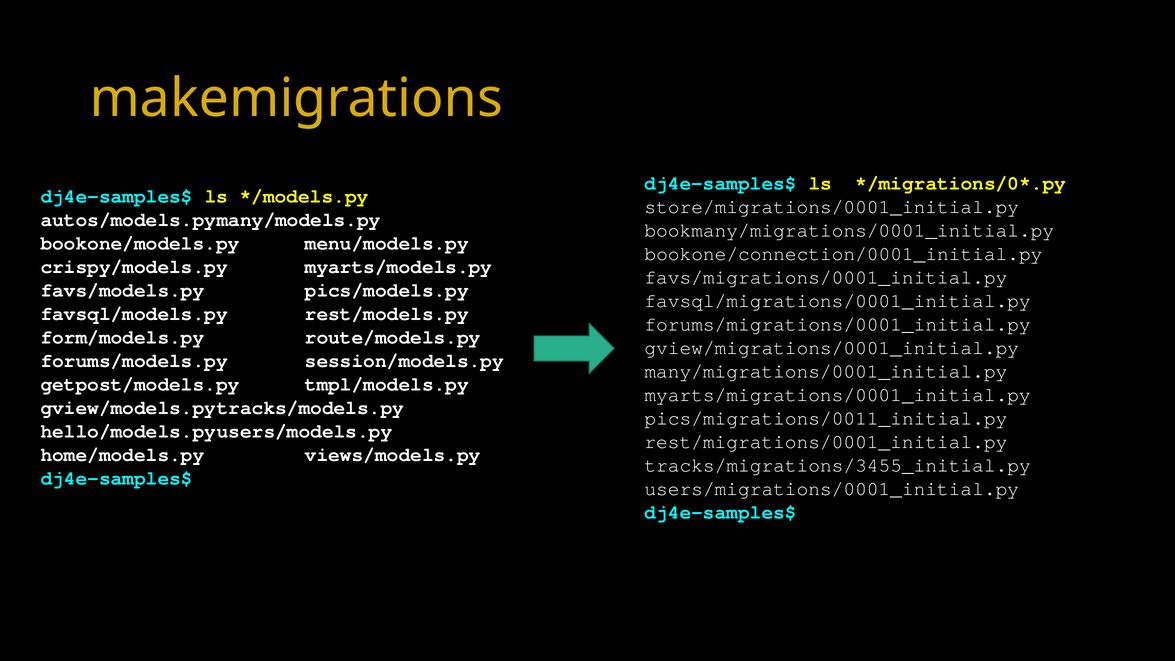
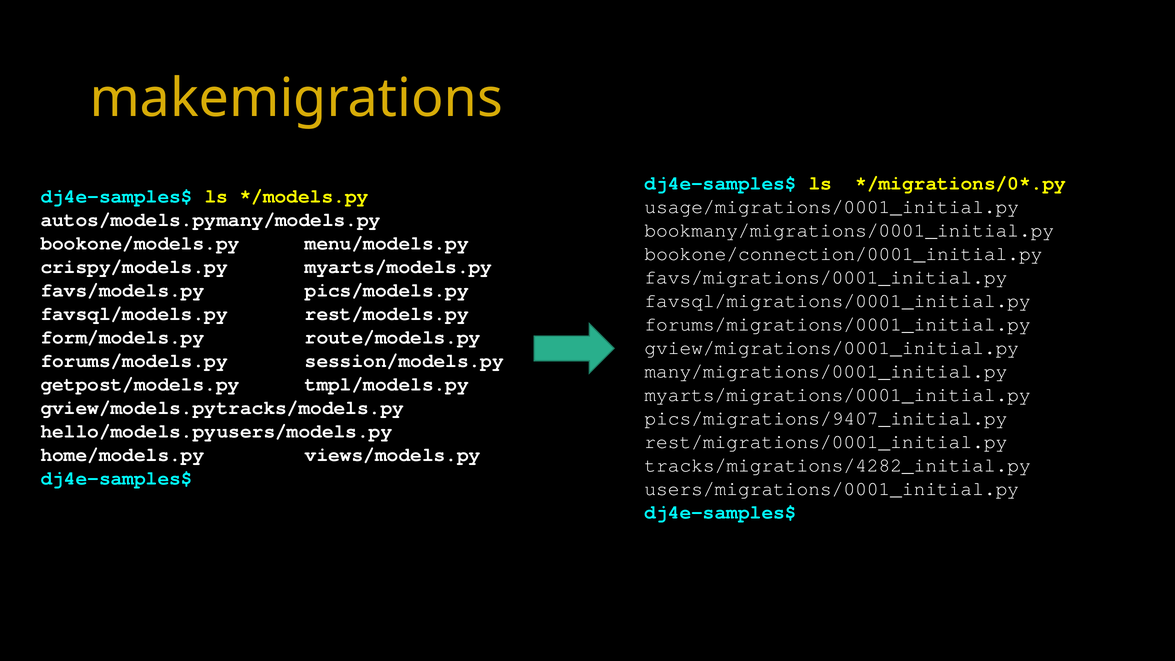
store/migrations/0001_initial.py: store/migrations/0001_initial.py -> usage/migrations/0001_initial.py
pics/migrations/0011_initial.py: pics/migrations/0011_initial.py -> pics/migrations/9407_initial.py
tracks/migrations/3455_initial.py: tracks/migrations/3455_initial.py -> tracks/migrations/4282_initial.py
